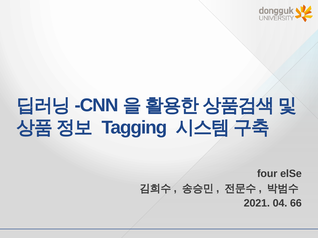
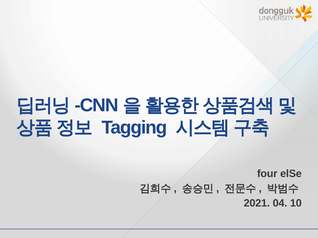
66: 66 -> 10
